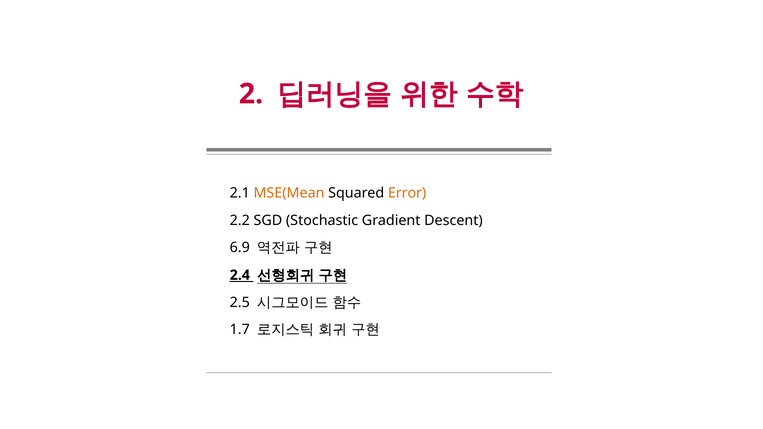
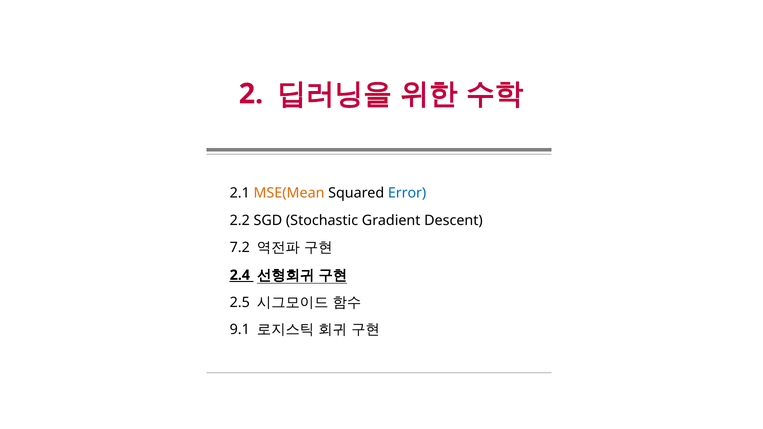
Error colour: orange -> blue
6.9: 6.9 -> 7.2
1.7: 1.7 -> 9.1
